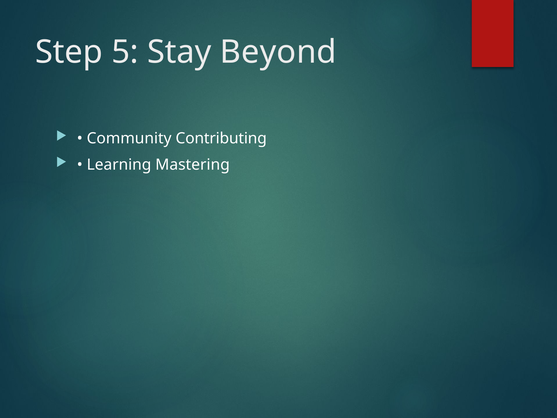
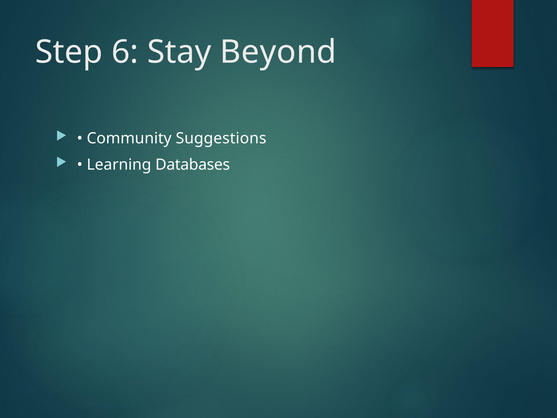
5: 5 -> 6
Contributing: Contributing -> Suggestions
Mastering: Mastering -> Databases
